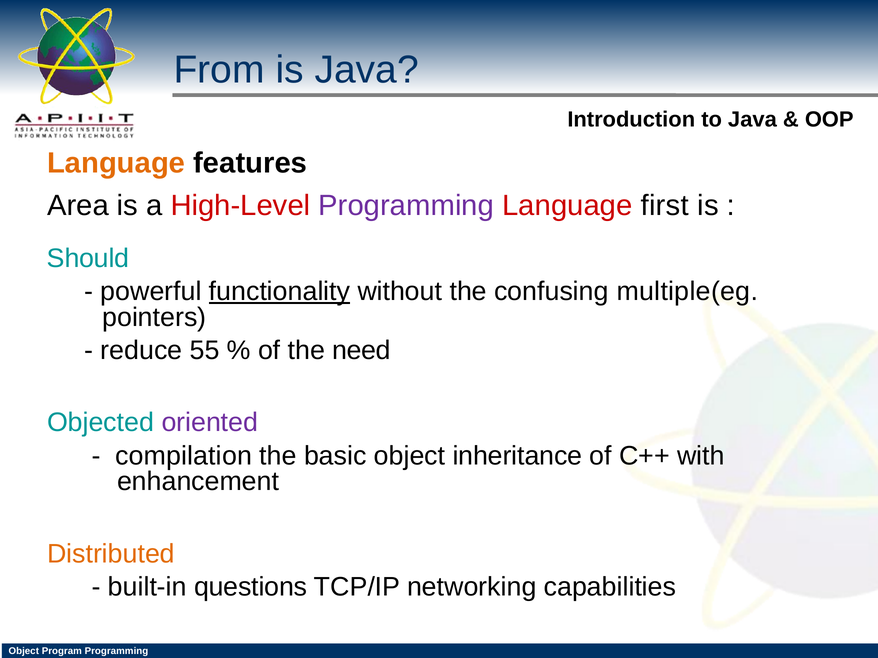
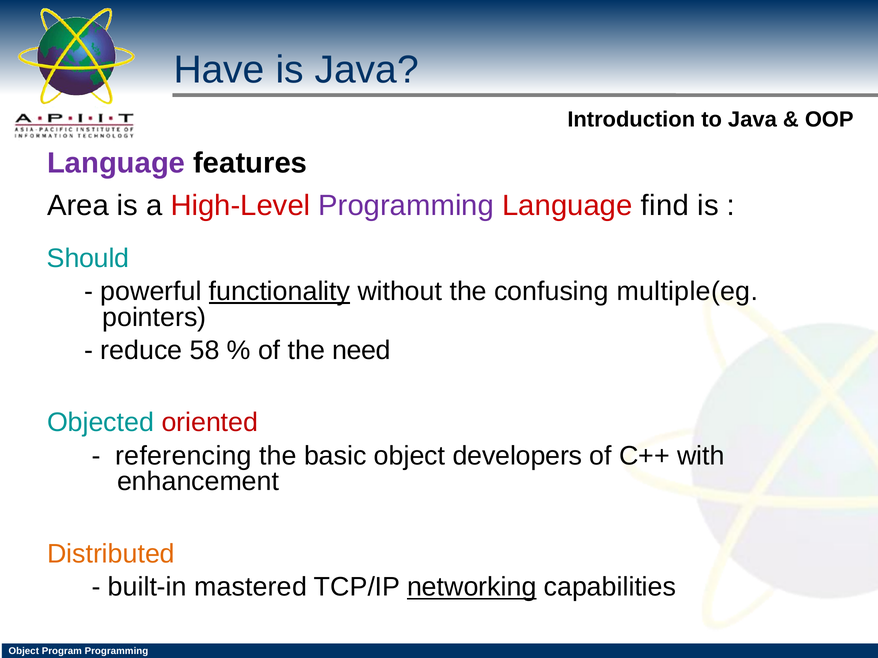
From: From -> Have
Language at (116, 163) colour: orange -> purple
first: first -> find
55: 55 -> 58
oriented colour: purple -> red
compilation: compilation -> referencing
inheritance: inheritance -> developers
questions: questions -> mastered
networking underline: none -> present
